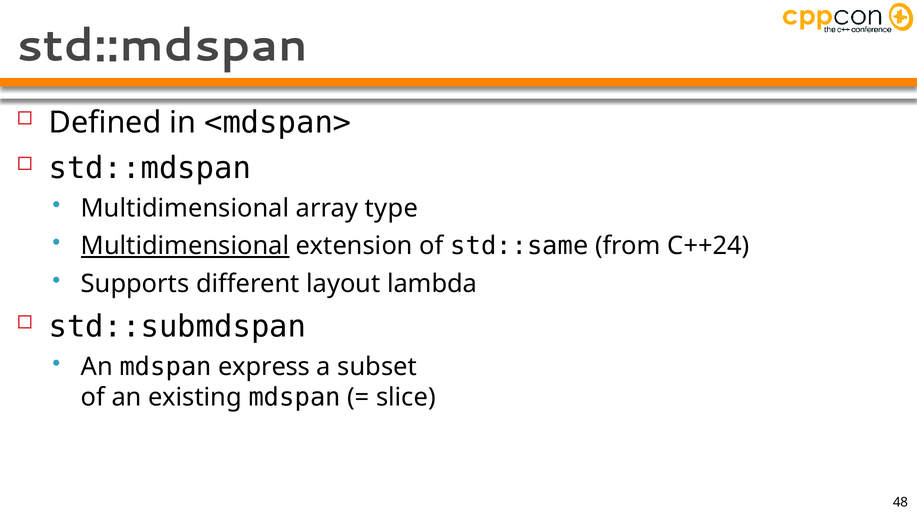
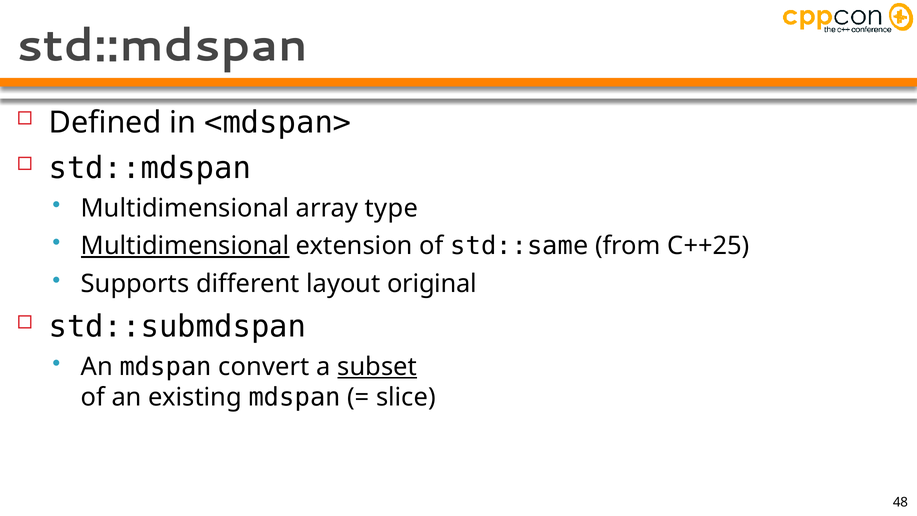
C++24: C++24 -> C++25
lambda: lambda -> original
express: express -> convert
subset underline: none -> present
